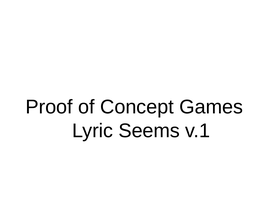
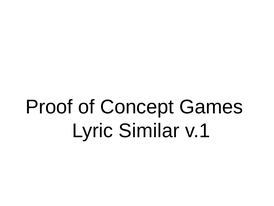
Seems: Seems -> Similar
